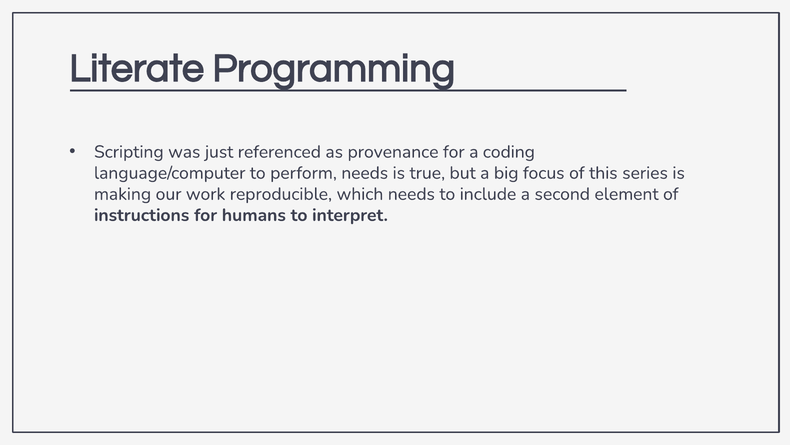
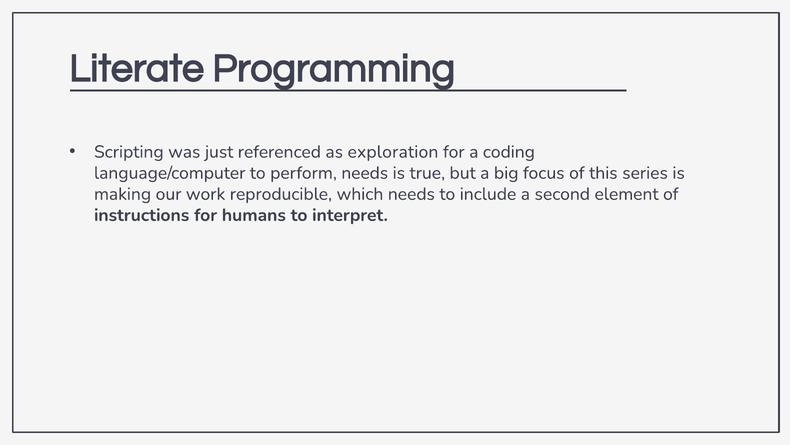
provenance: provenance -> exploration
